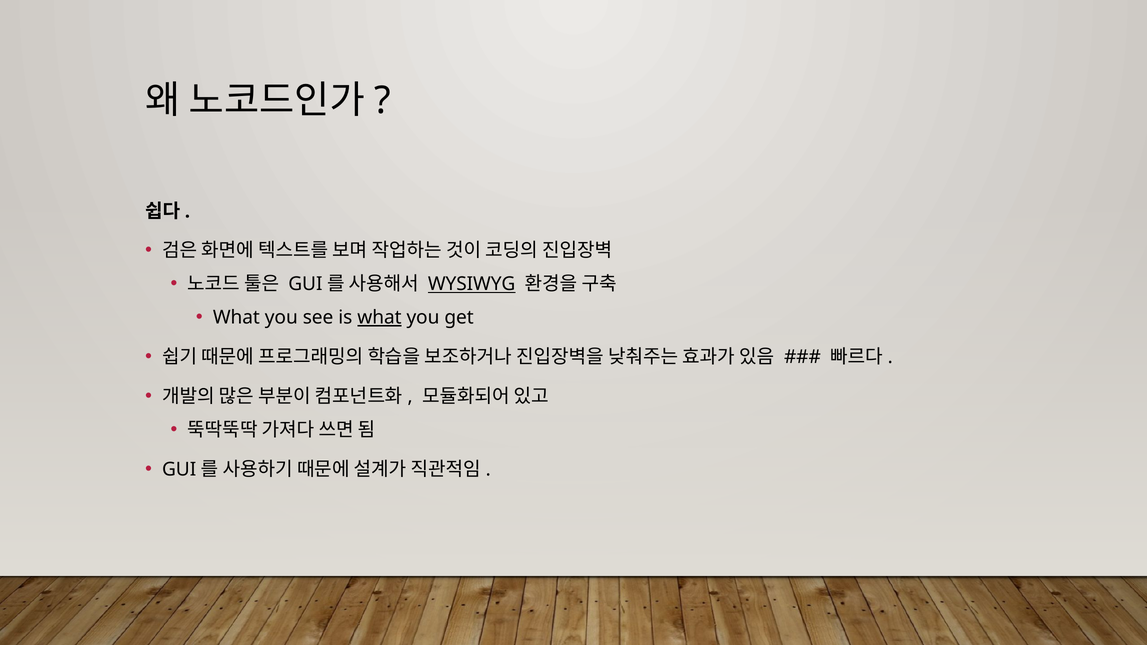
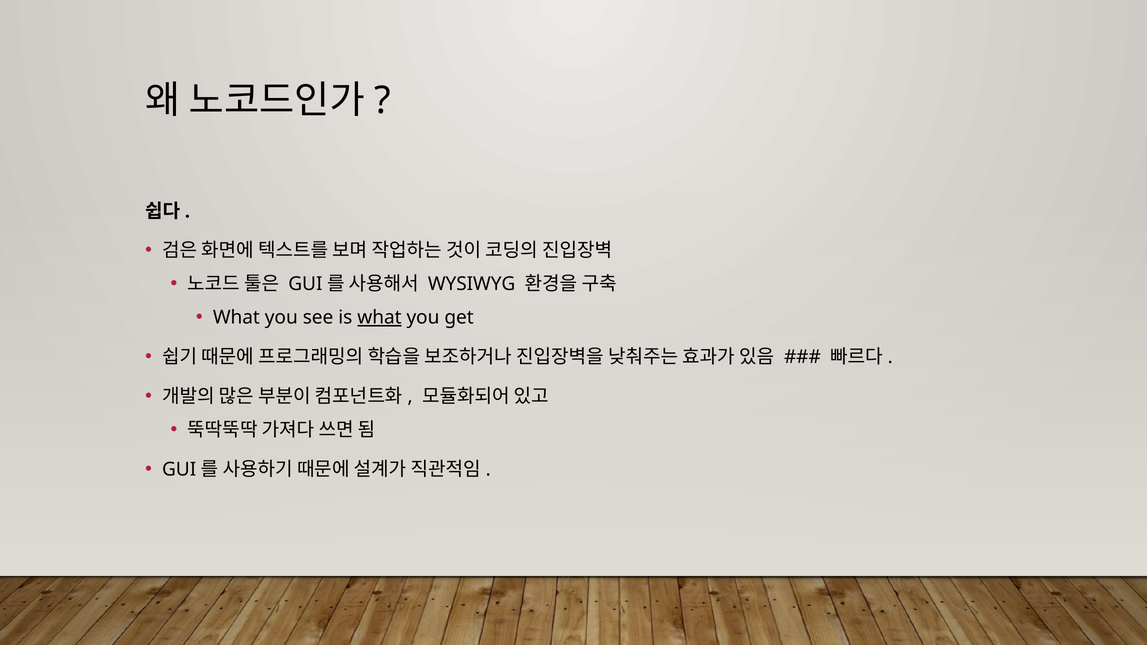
WYSIWYG underline: present -> none
